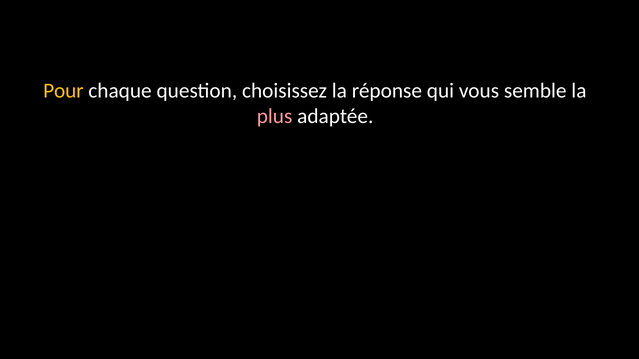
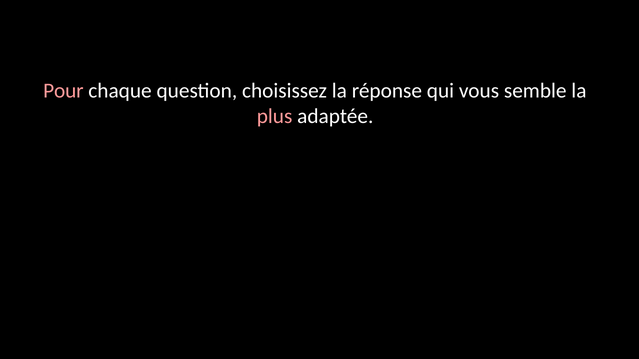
Pour colour: yellow -> pink
